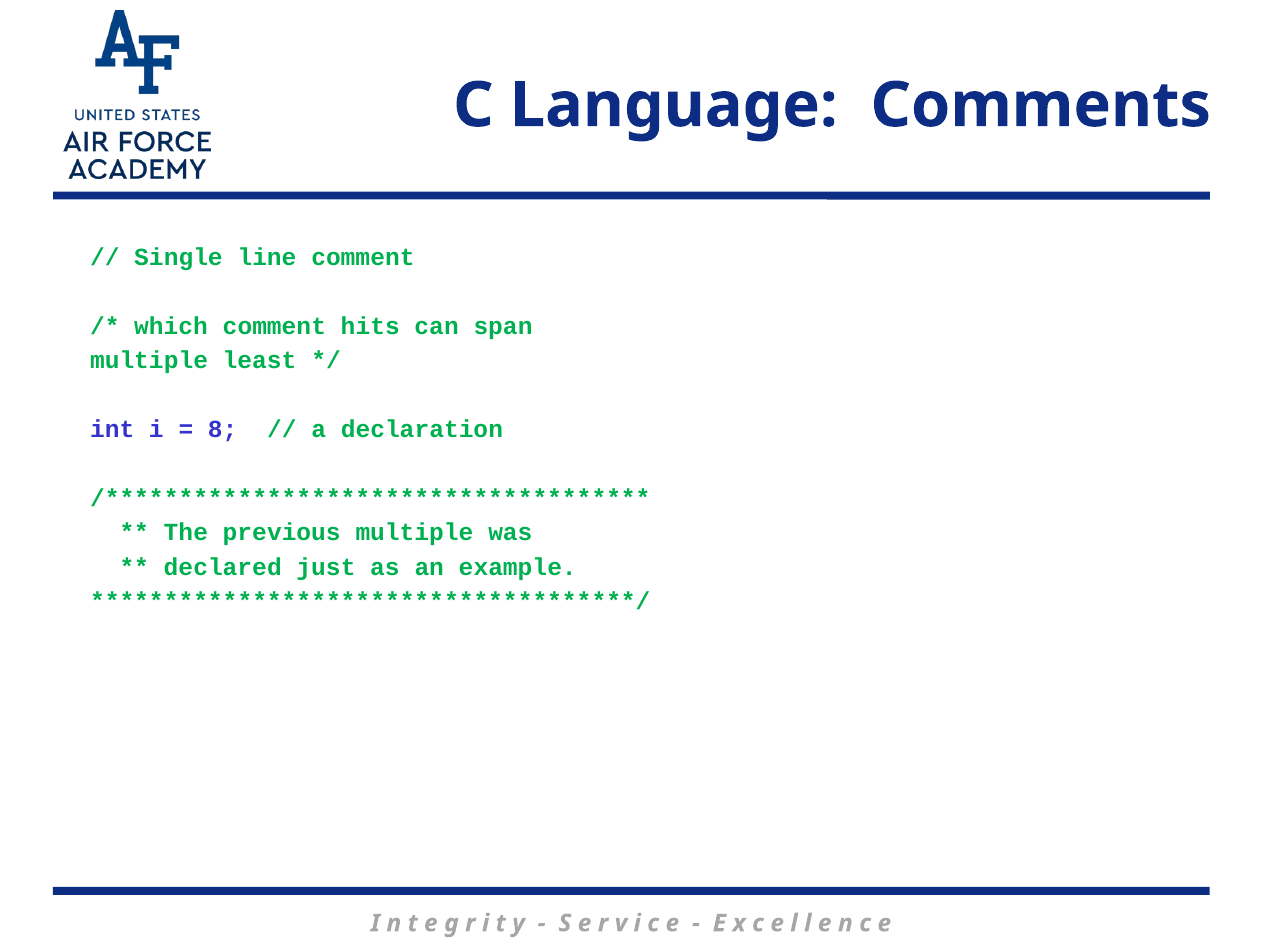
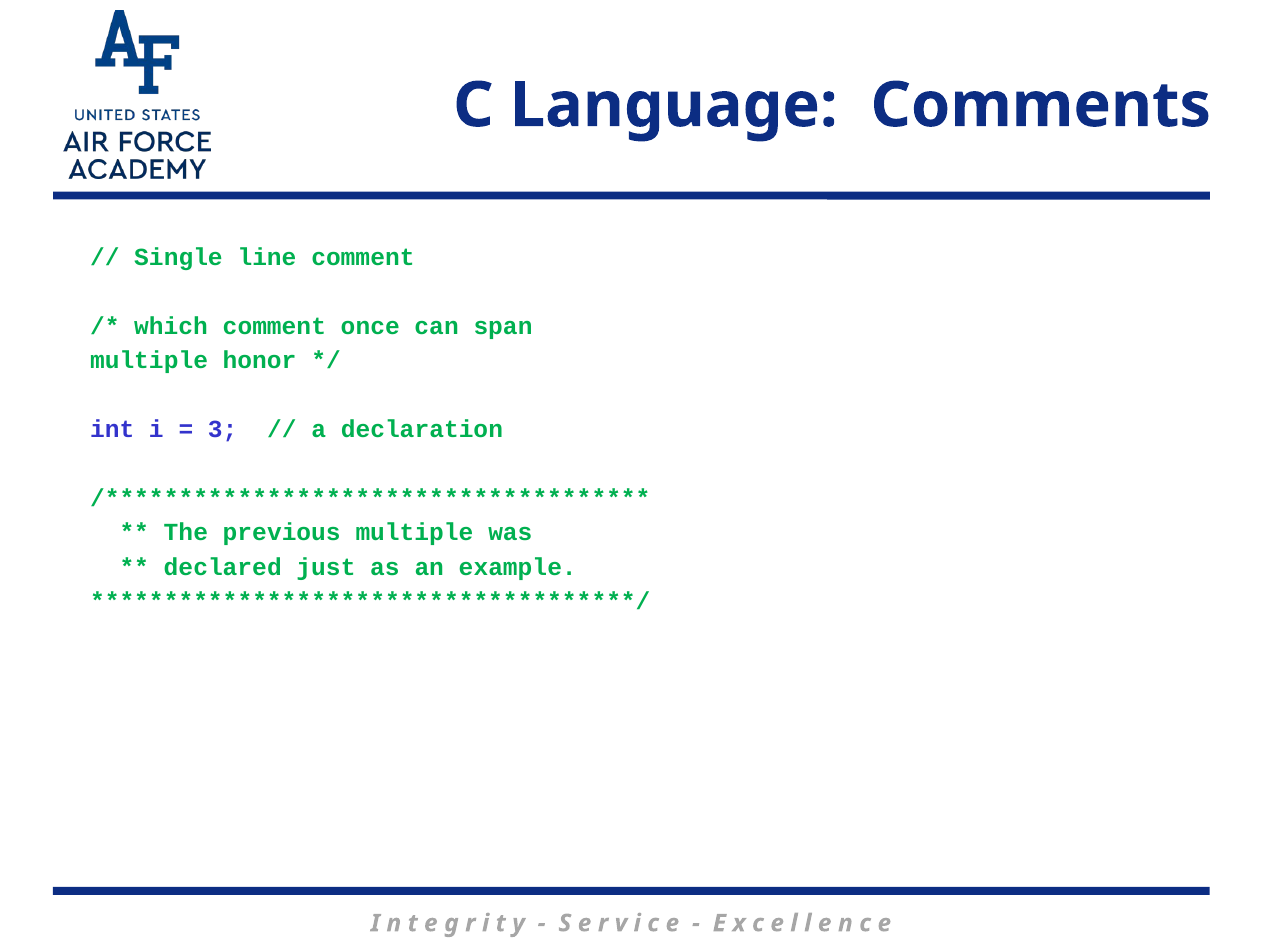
hits: hits -> once
least: least -> honor
8: 8 -> 3
